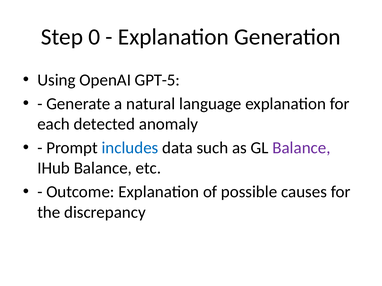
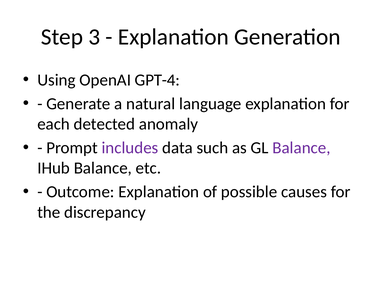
0: 0 -> 3
GPT-5: GPT-5 -> GPT-4
includes colour: blue -> purple
